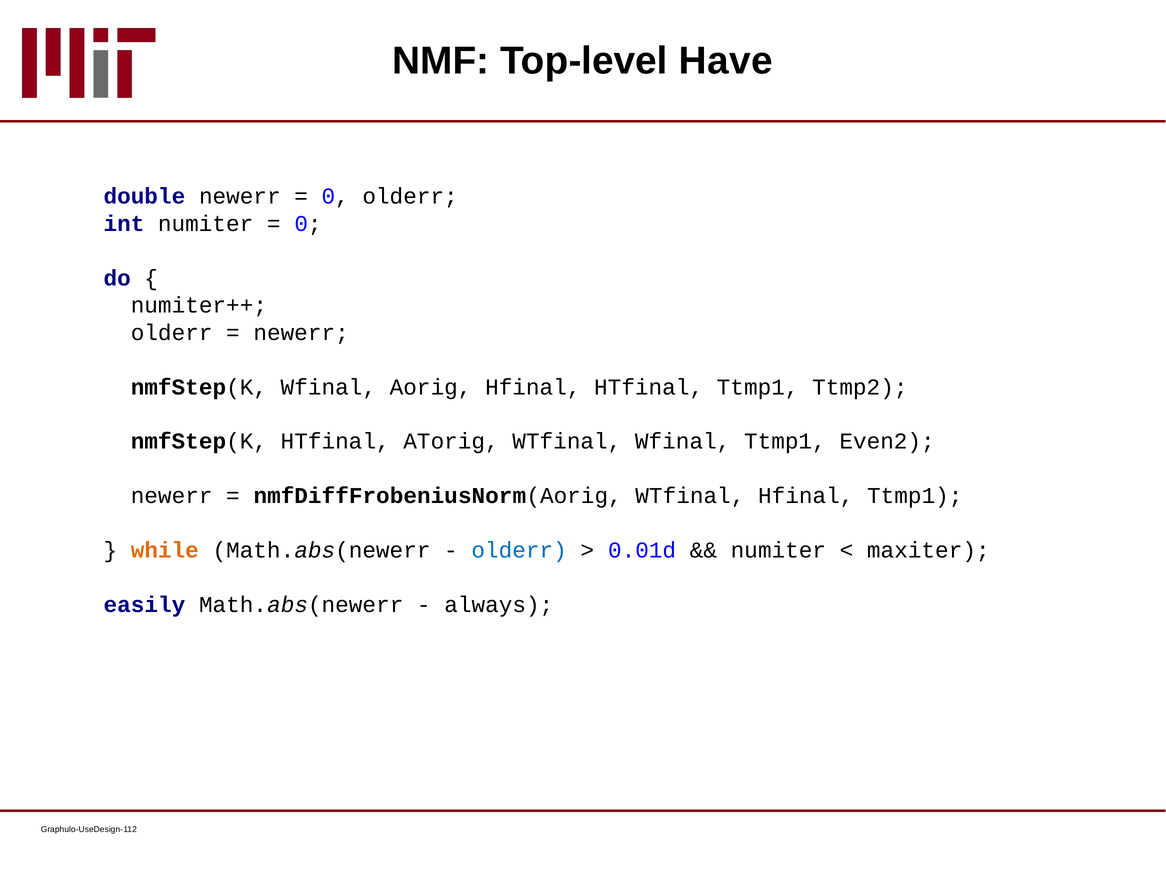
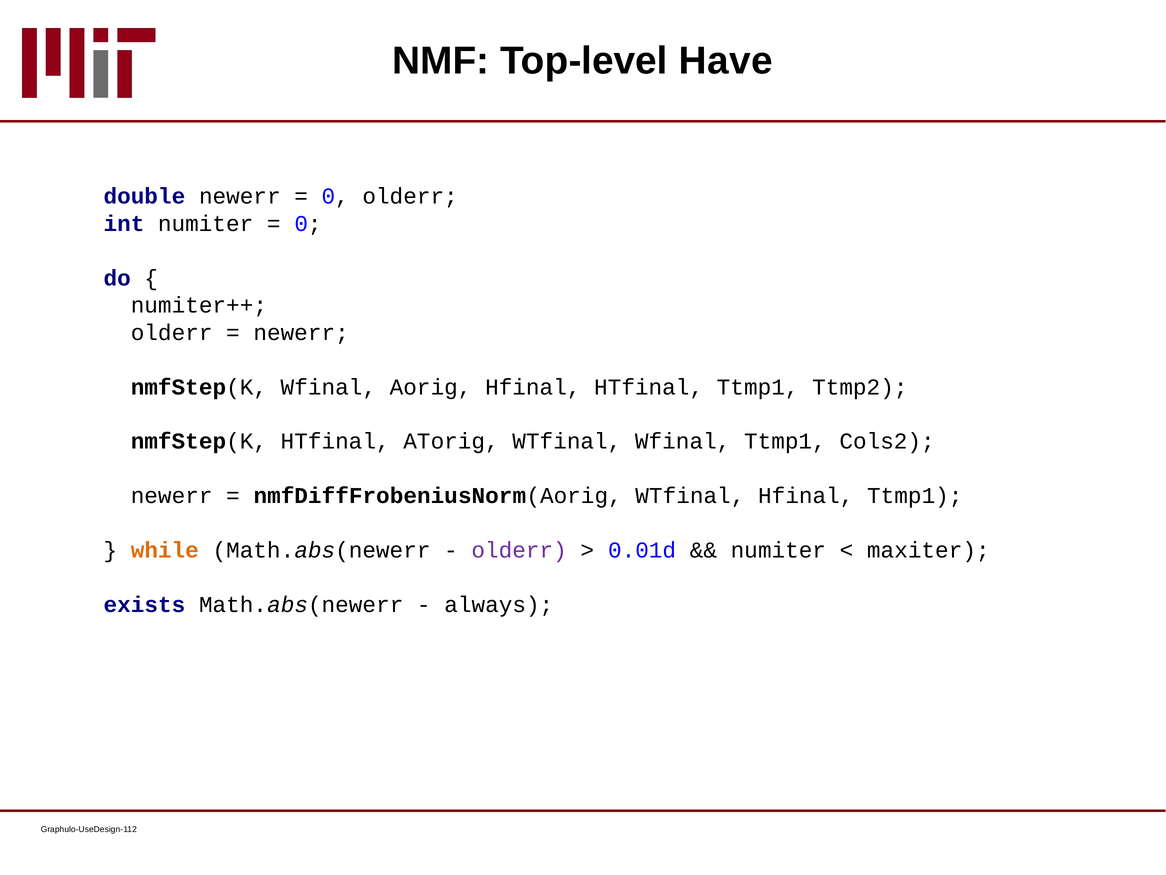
Even2: Even2 -> Cols2
olderr at (519, 550) colour: blue -> purple
easily: easily -> exists
